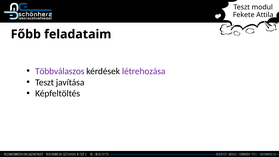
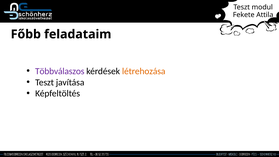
létrehozása colour: purple -> orange
